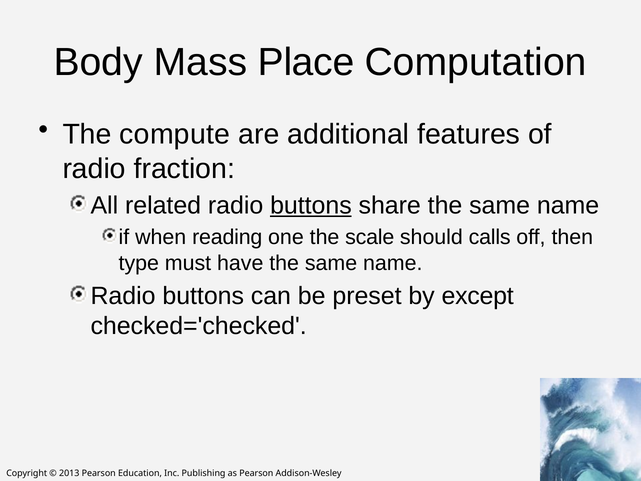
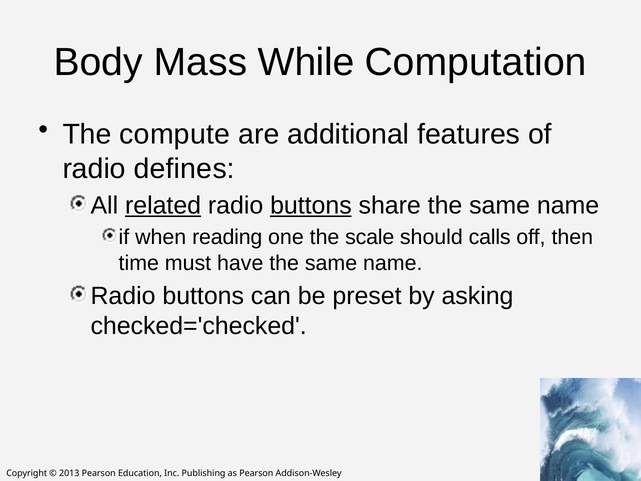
Place: Place -> While
fraction: fraction -> defines
related underline: none -> present
type: type -> time
except: except -> asking
